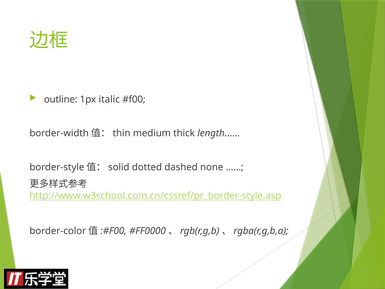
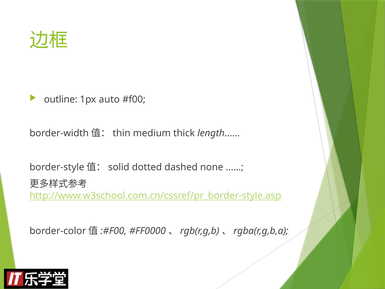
italic: italic -> auto
